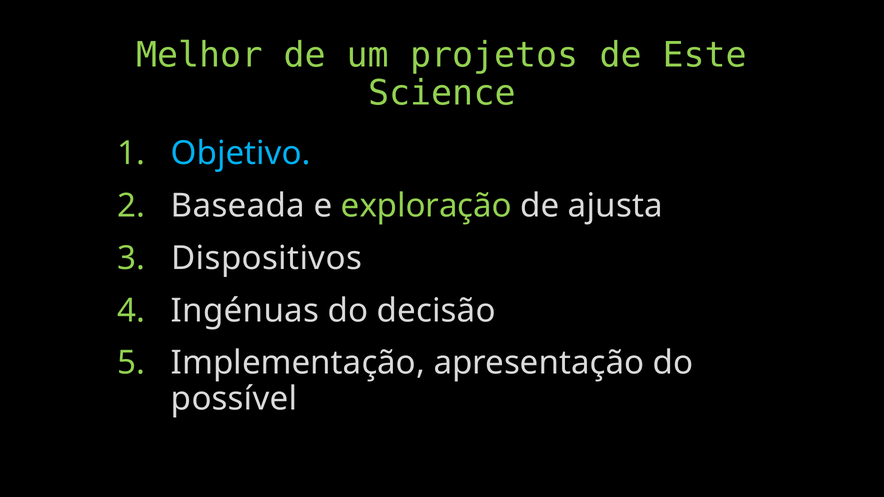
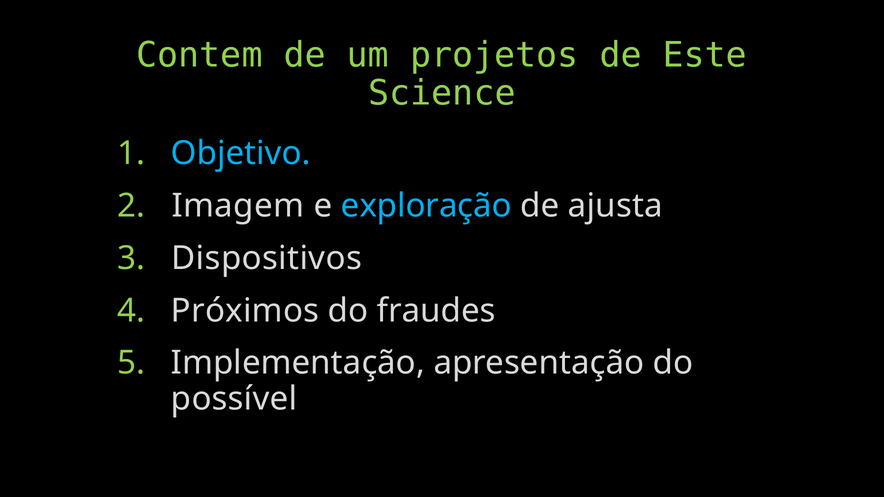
Melhor: Melhor -> Contem
Baseada: Baseada -> Imagem
exploração colour: light green -> light blue
Ingénuas: Ingénuas -> Próximos
decisão: decisão -> fraudes
